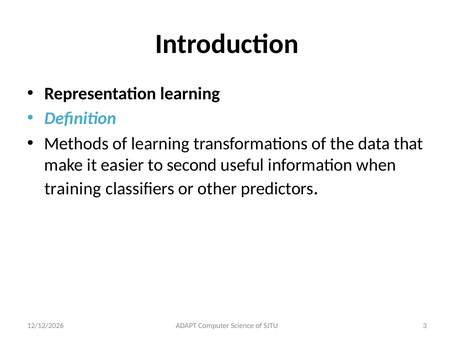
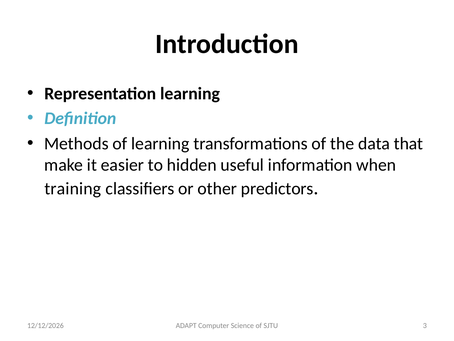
second: second -> hidden
